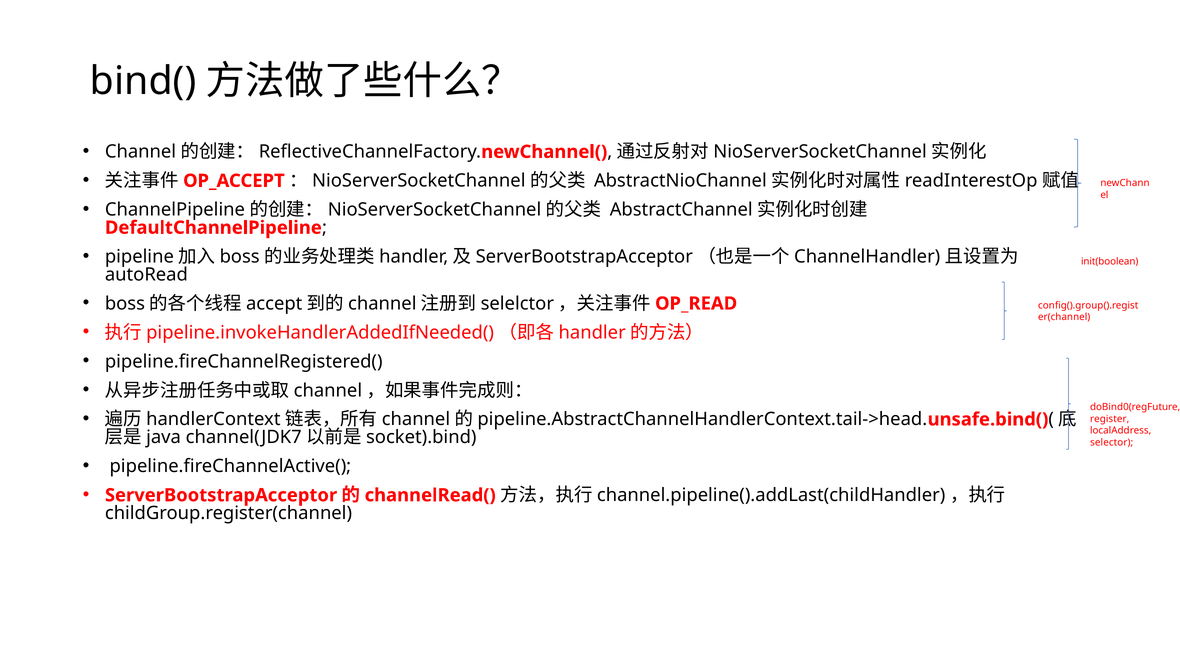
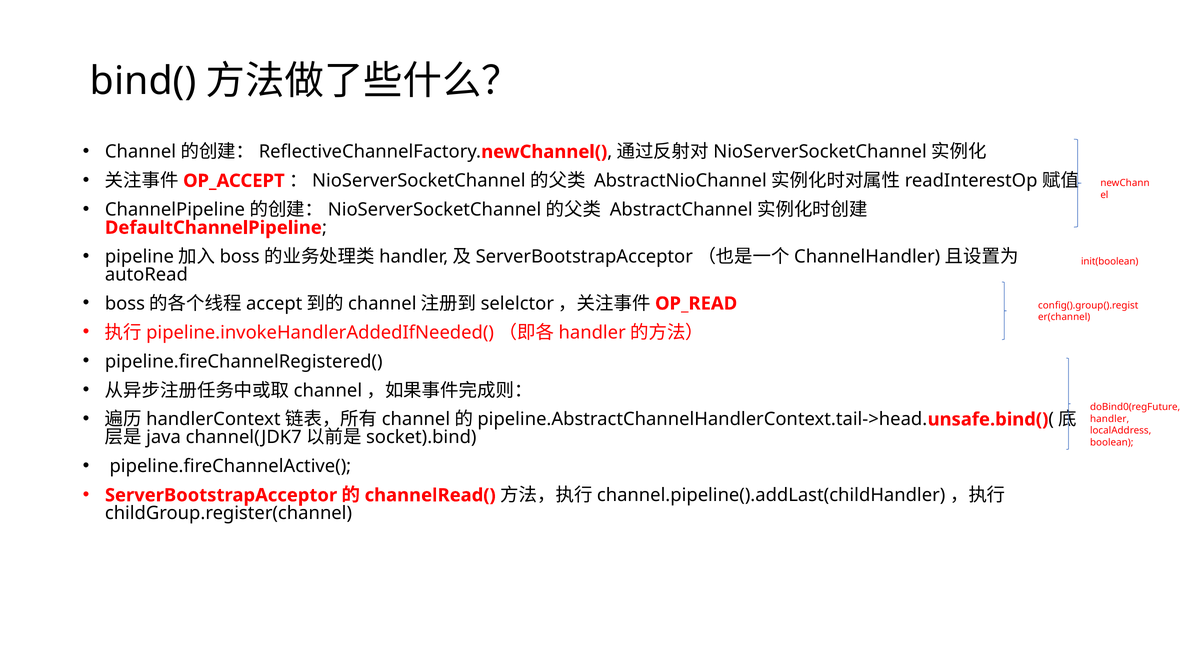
register: register -> handler
selector: selector -> boolean
